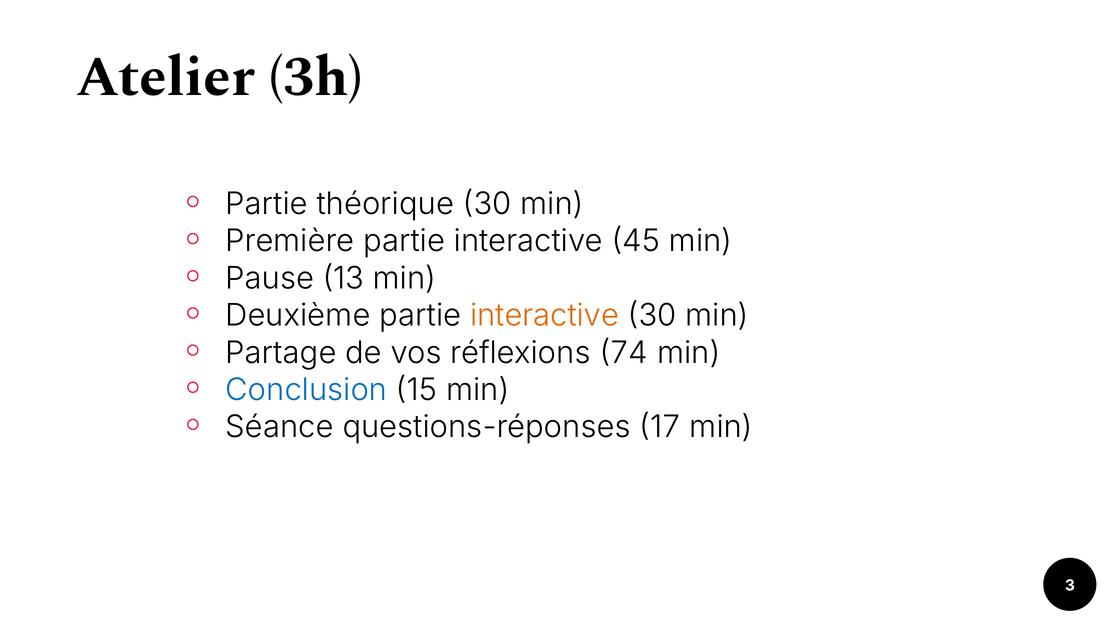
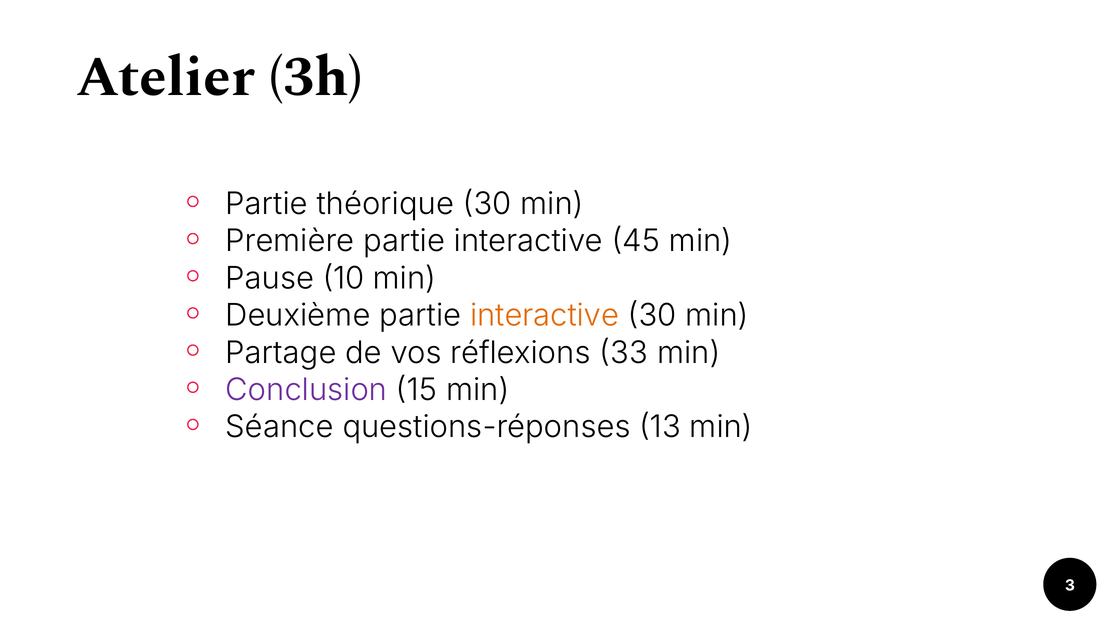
13: 13 -> 10
74: 74 -> 33
Conclusion colour: blue -> purple
17: 17 -> 13
